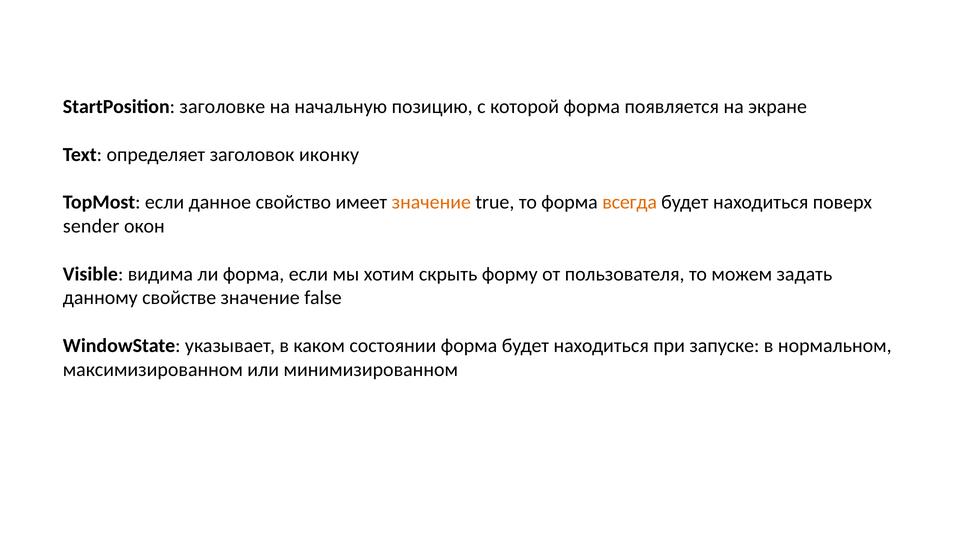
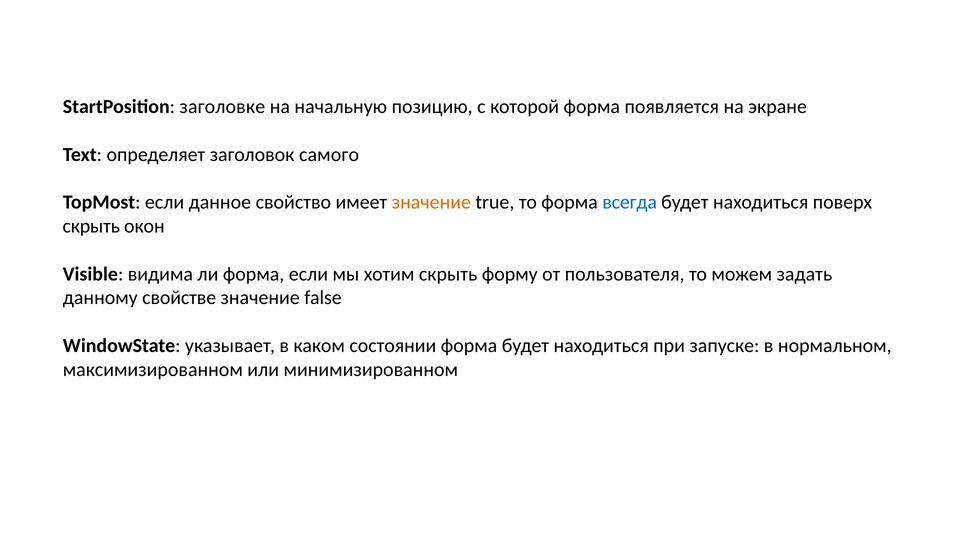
иконку: иконку -> самого
всегда colour: orange -> blue
sender at (91, 226): sender -> скрыть
